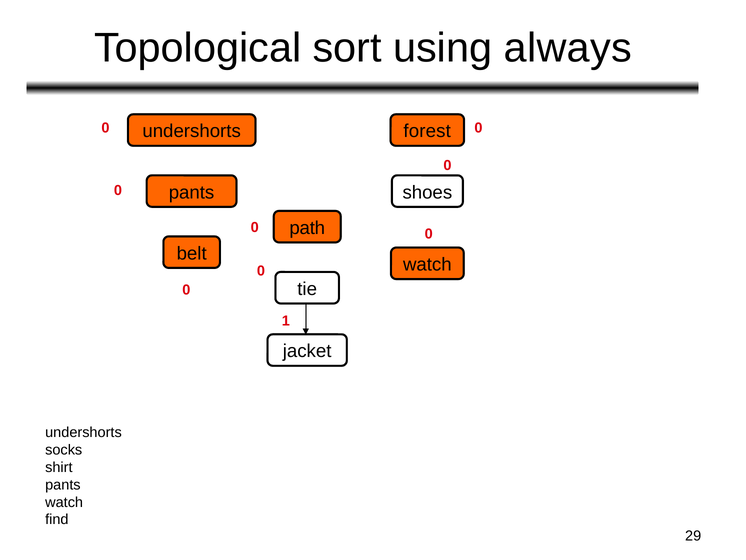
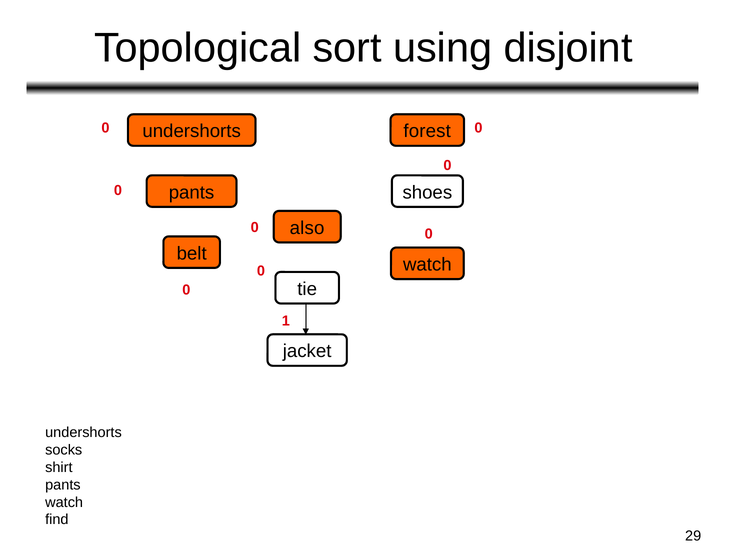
always: always -> disjoint
path: path -> also
